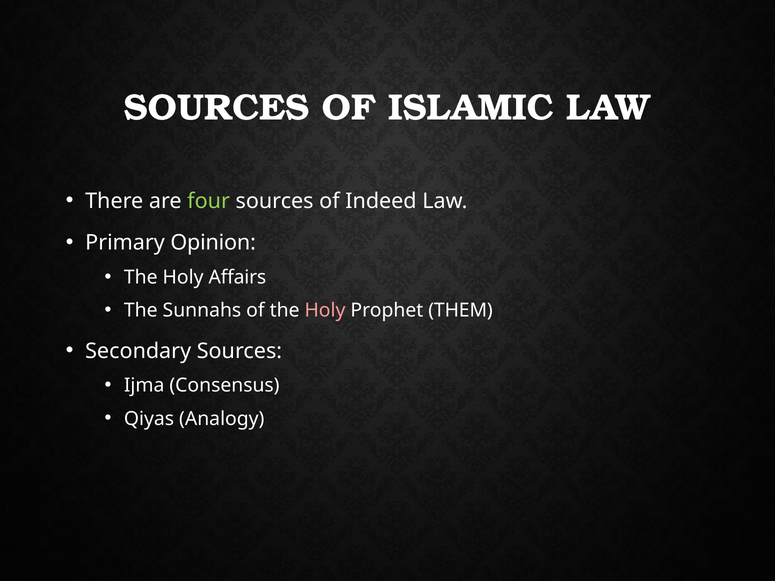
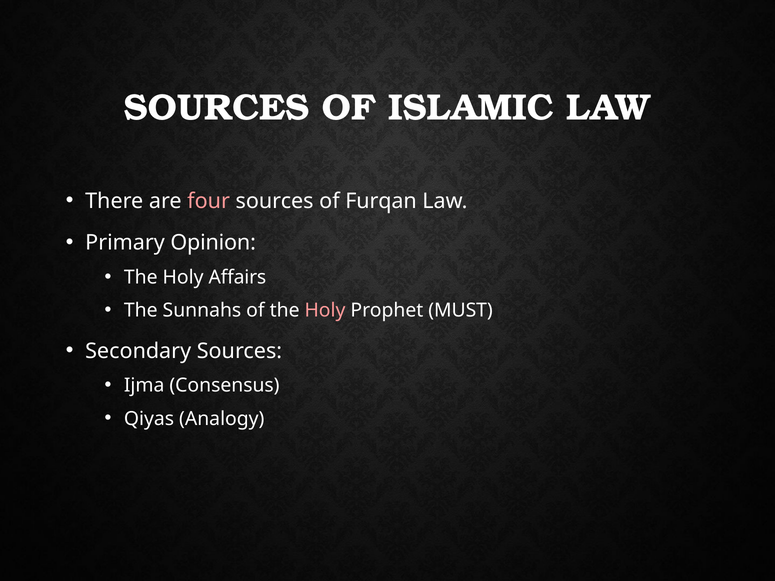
four colour: light green -> pink
Indeed: Indeed -> Furqan
THEM: THEM -> MUST
